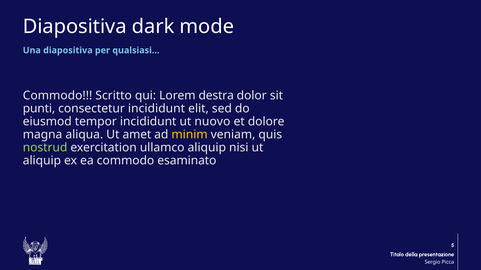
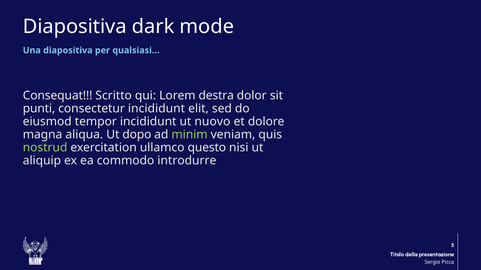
Commodo at (58, 96): Commodo -> Consequat
amet: amet -> dopo
minim colour: yellow -> light green
ullamco aliquip: aliquip -> questo
esaminato: esaminato -> introdurre
